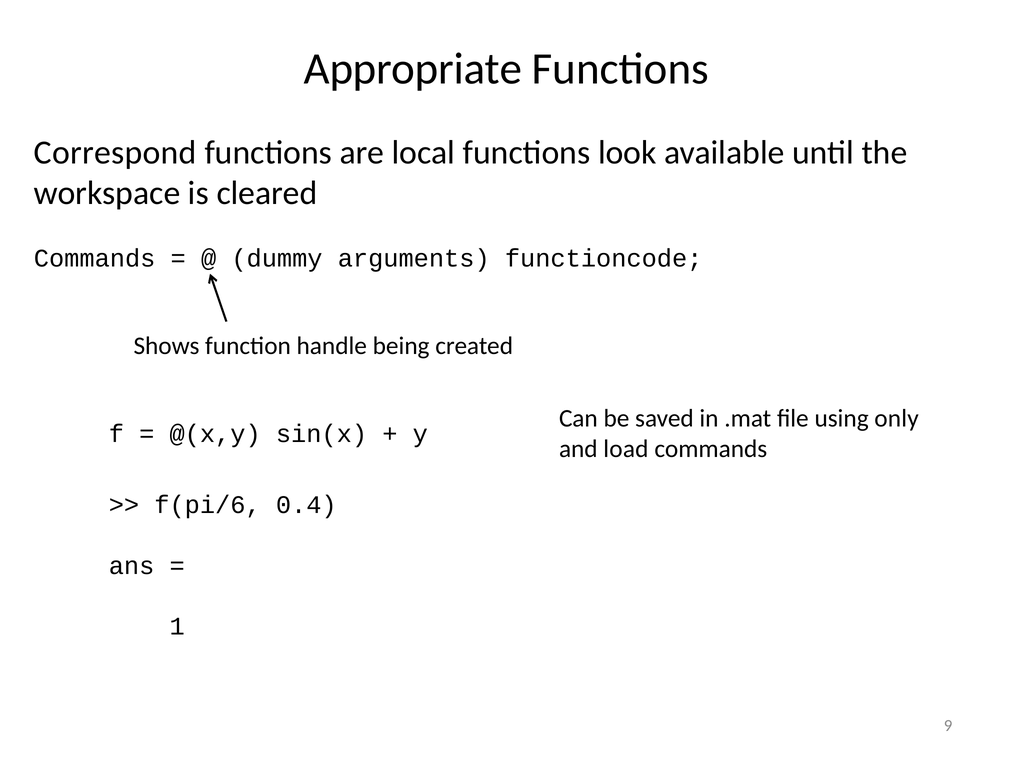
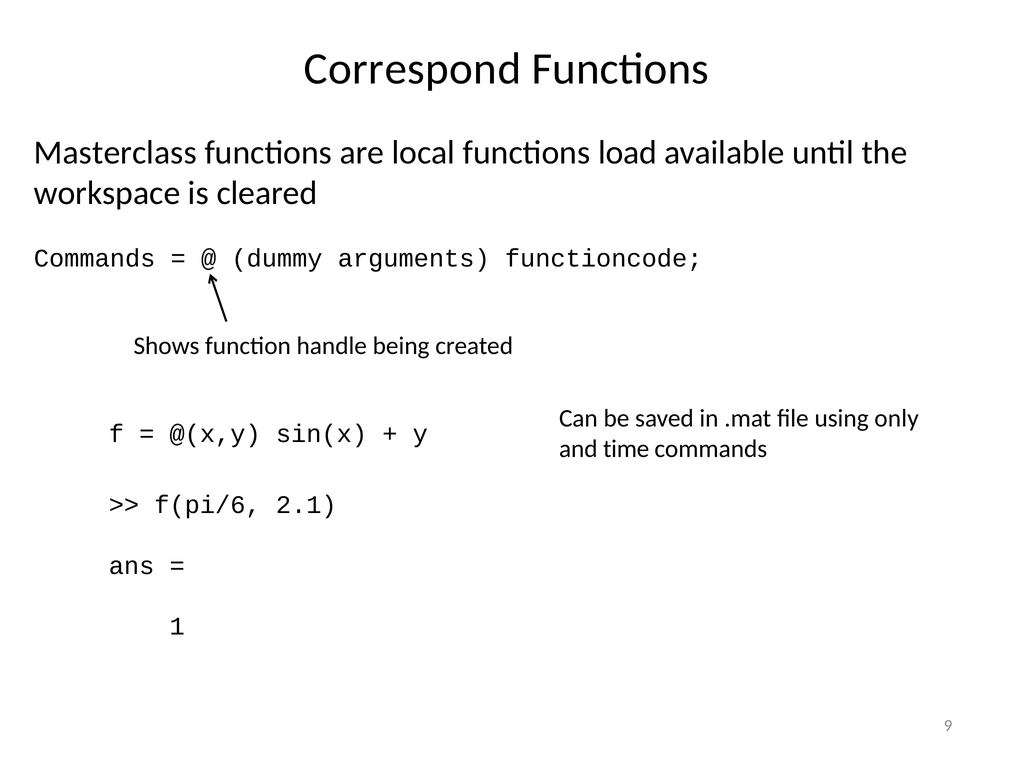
Appropriate: Appropriate -> Correspond
Correspond: Correspond -> Masterclass
look: look -> load
load: load -> time
0.4: 0.4 -> 2.1
